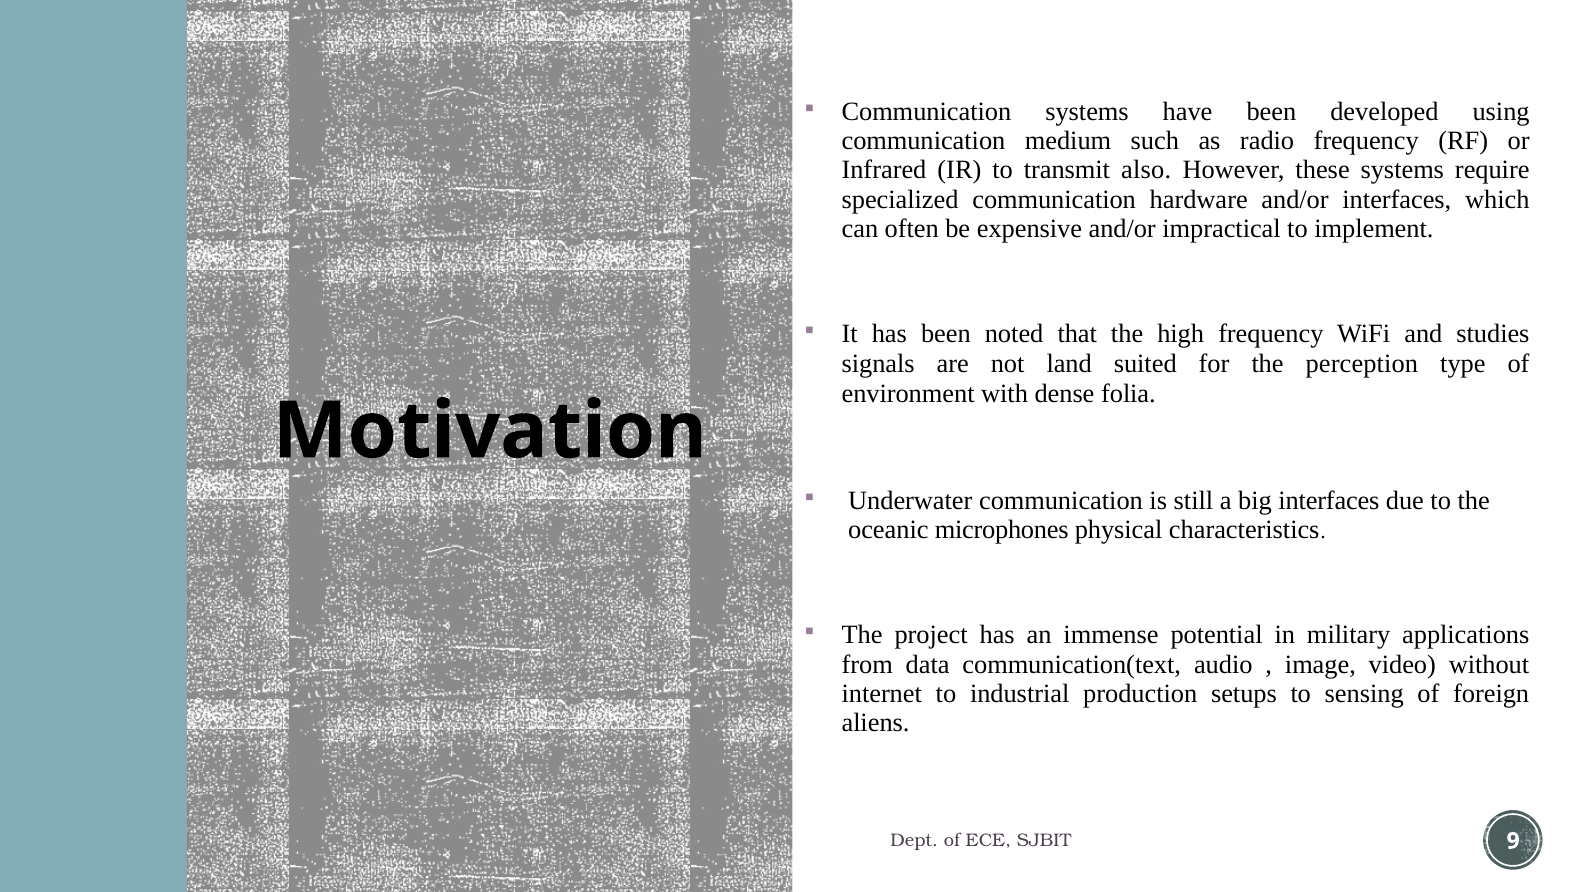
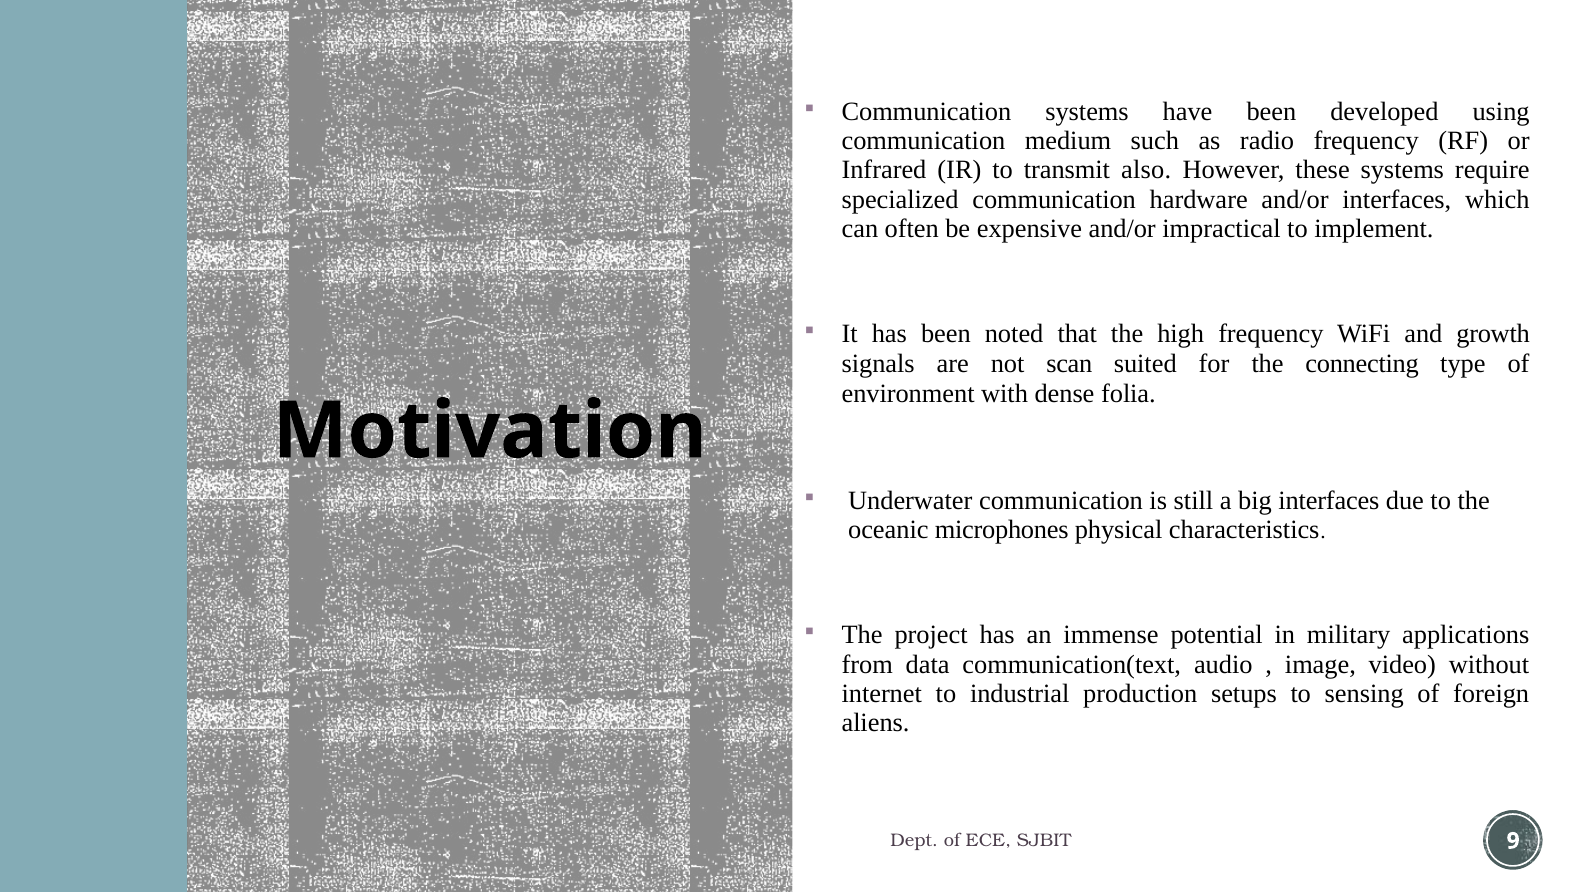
studies: studies -> growth
land: land -> scan
perception: perception -> connecting
